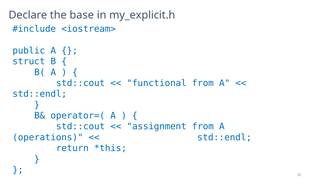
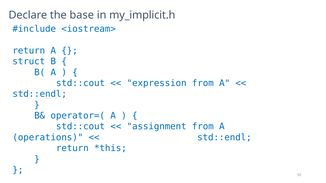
my_explicit.h: my_explicit.h -> my_implicit.h
public at (29, 51): public -> return
functional: functional -> expression
